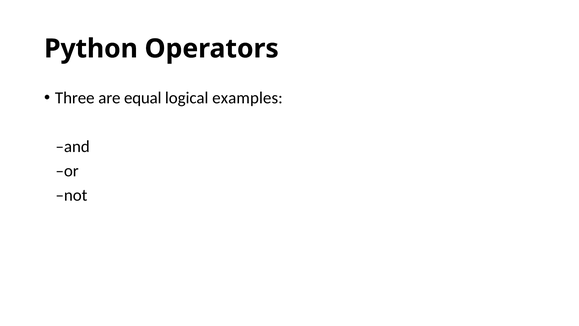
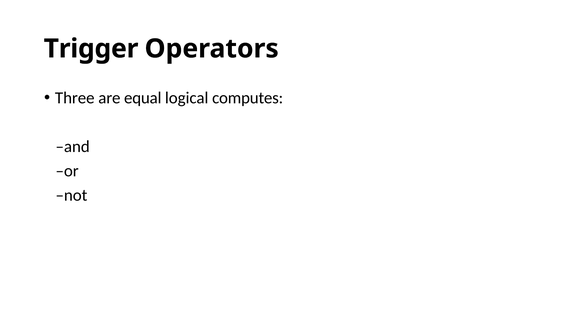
Python: Python -> Trigger
examples: examples -> computes
